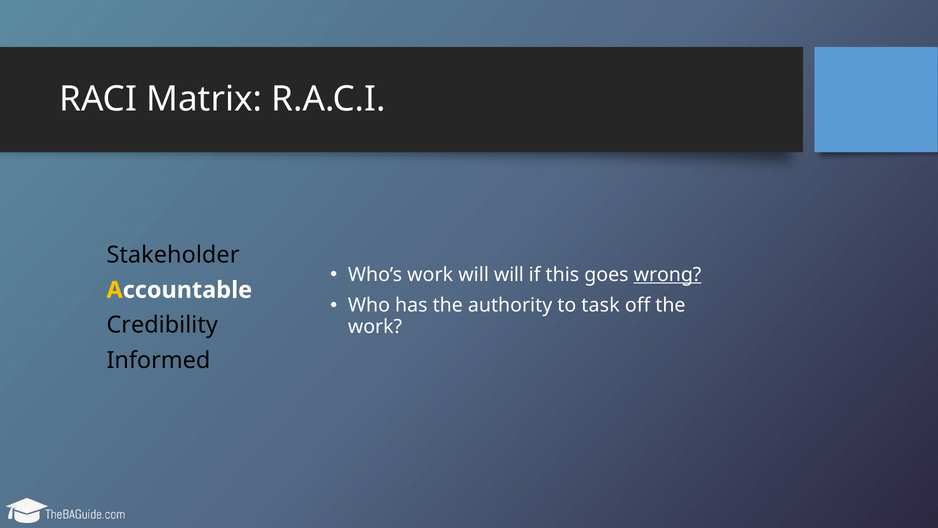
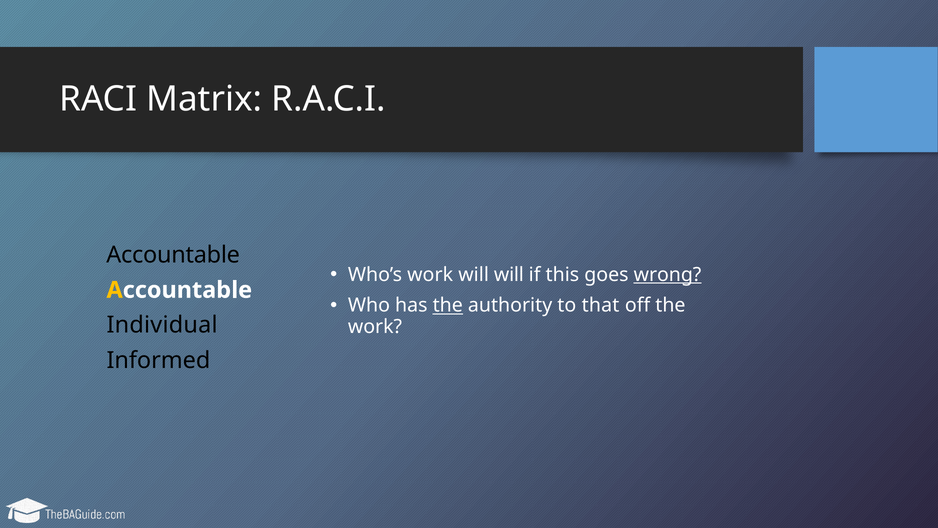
Stakeholder at (173, 255): Stakeholder -> Accountable
the at (448, 305) underline: none -> present
task: task -> that
Credibility: Credibility -> Individual
